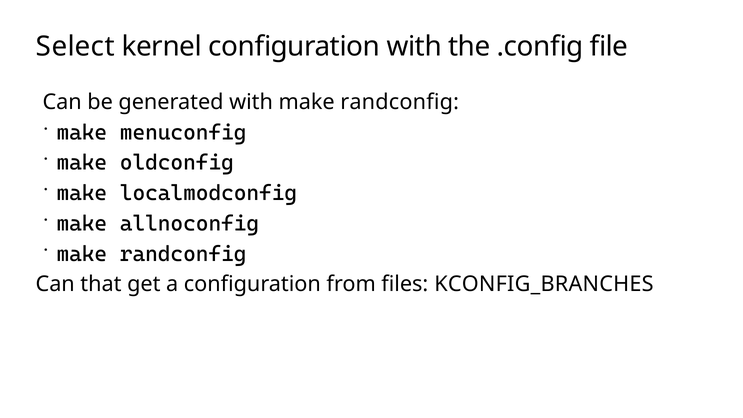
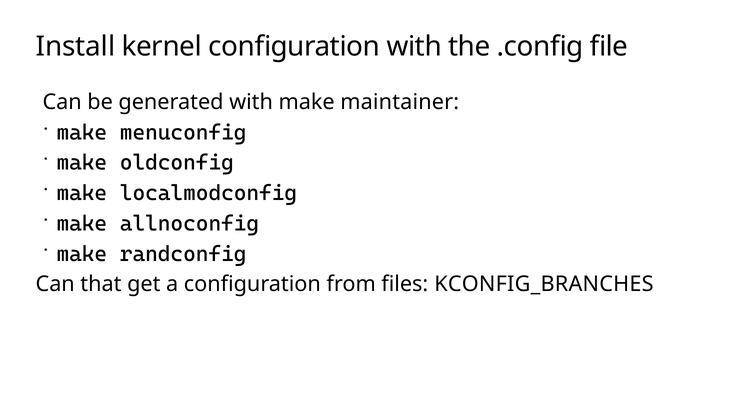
Select: Select -> Install
with make randconfig: randconfig -> maintainer
